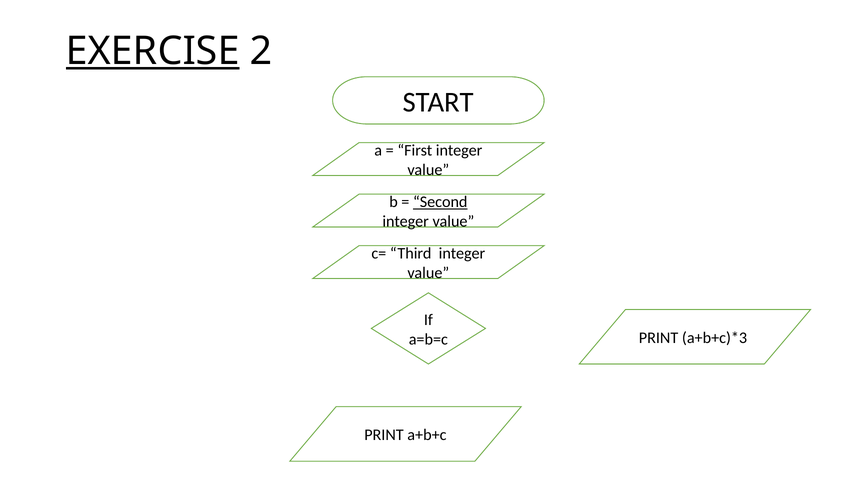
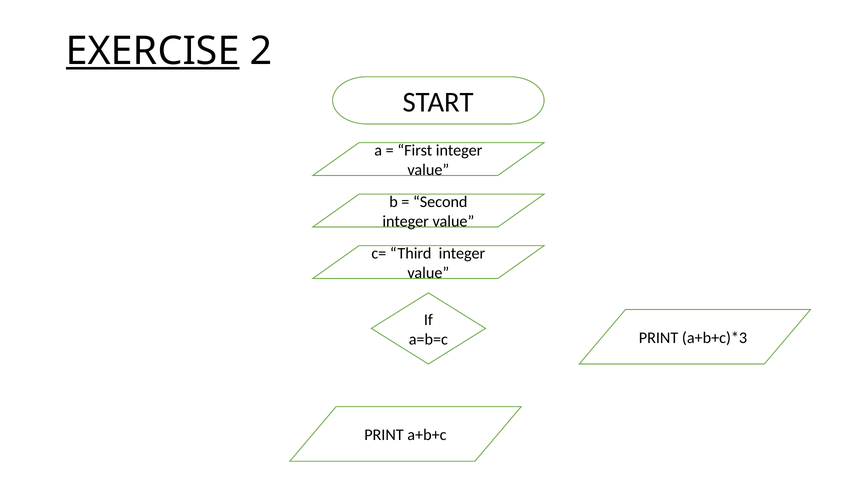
Second underline: present -> none
